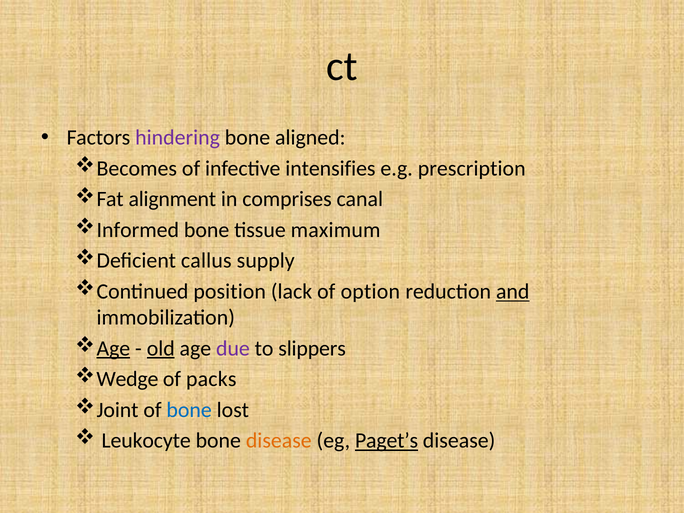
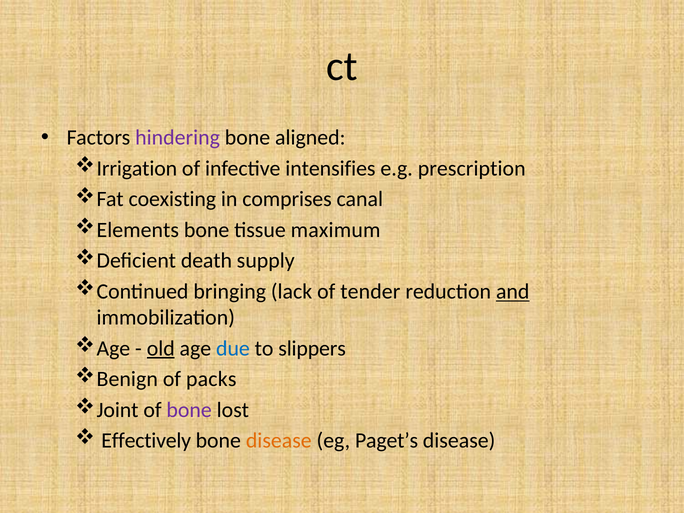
Becomes: Becomes -> Irrigation
alignment: alignment -> coexisting
Informed: Informed -> Elements
callus: callus -> death
position: position -> bringing
option: option -> tender
Age at (113, 348) underline: present -> none
due colour: purple -> blue
Wedge: Wedge -> Benign
bone at (189, 410) colour: blue -> purple
Leukocyte: Leukocyte -> Effectively
Paget’s underline: present -> none
